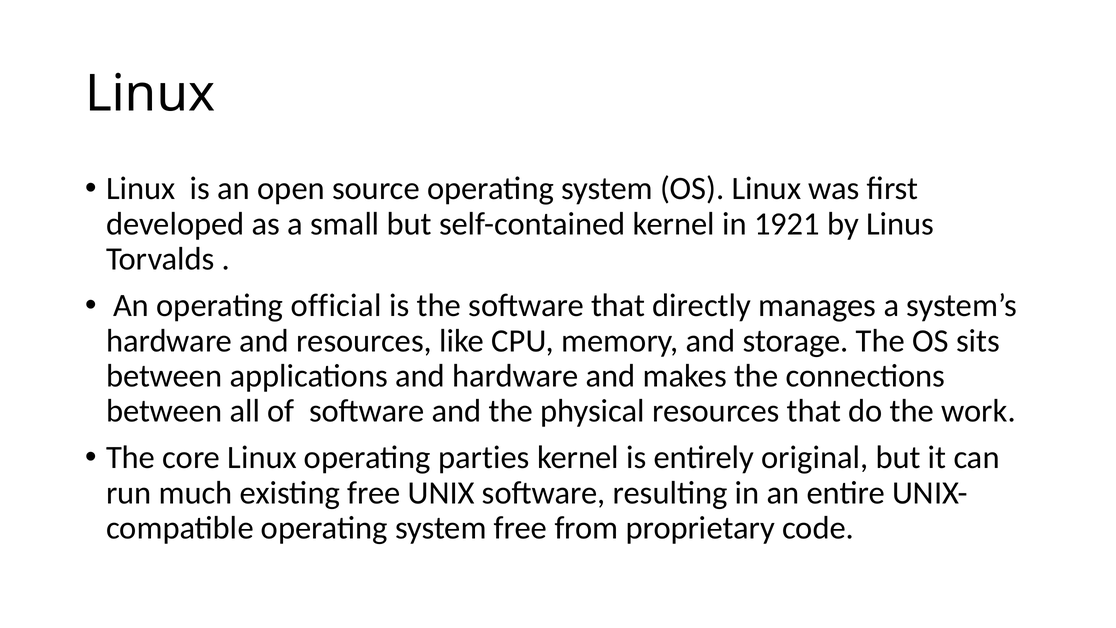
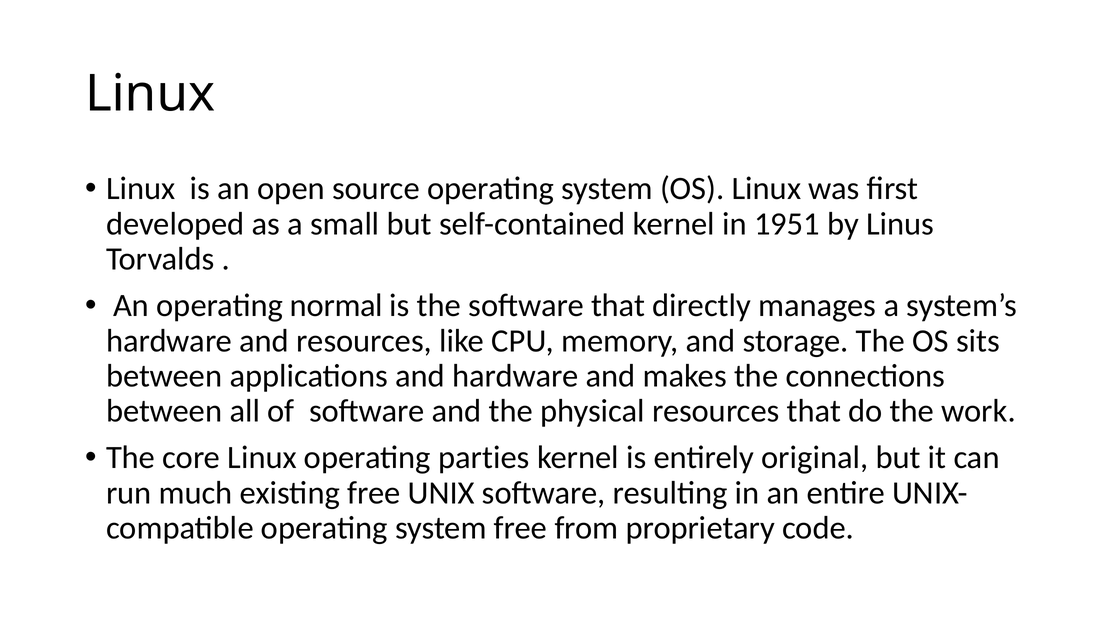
1921: 1921 -> 1951
official: official -> normal
